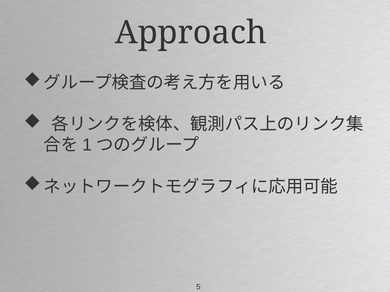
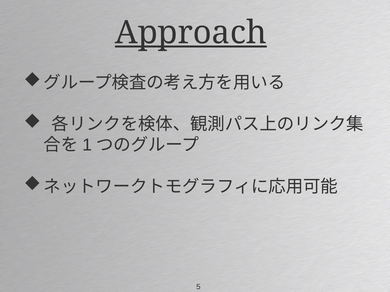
Approach underline: none -> present
